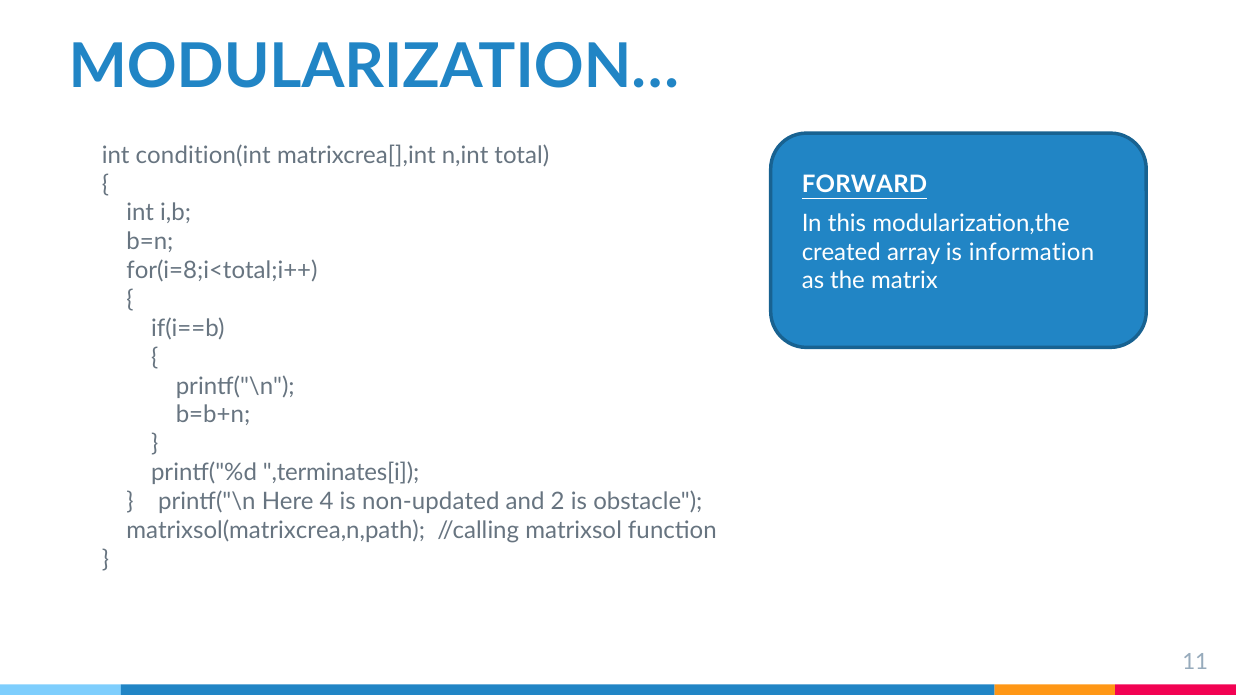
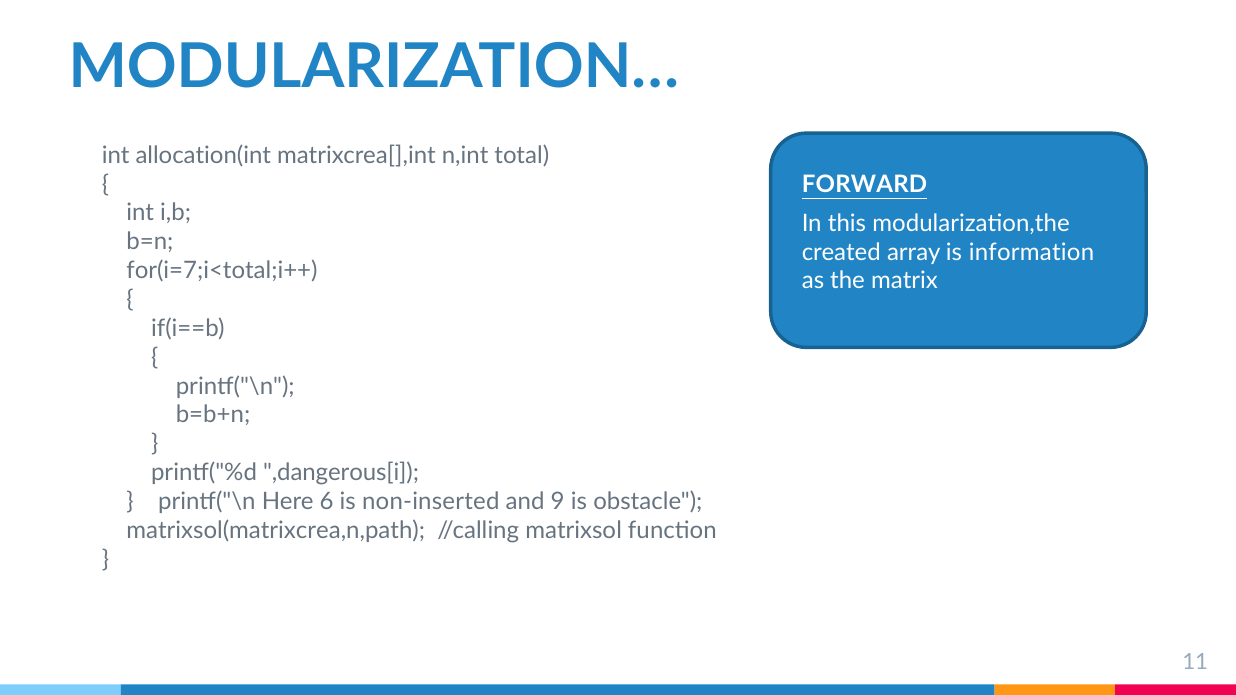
condition(int: condition(int -> allocation(int
for(i=8;i<total;i++: for(i=8;i<total;i++ -> for(i=7;i<total;i++
,terminates[i: ,terminates[i -> ,dangerous[i
4: 4 -> 6
non-updated: non-updated -> non-inserted
2: 2 -> 9
